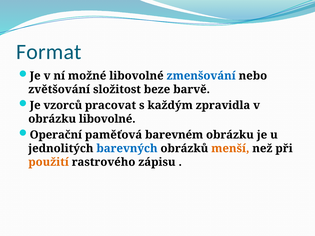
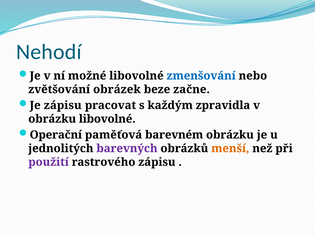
Format: Format -> Nehodí
složitost: složitost -> obrázek
barvě: barvě -> začne
Je vzorců: vzorců -> zápisu
barevných colour: blue -> purple
použití colour: orange -> purple
